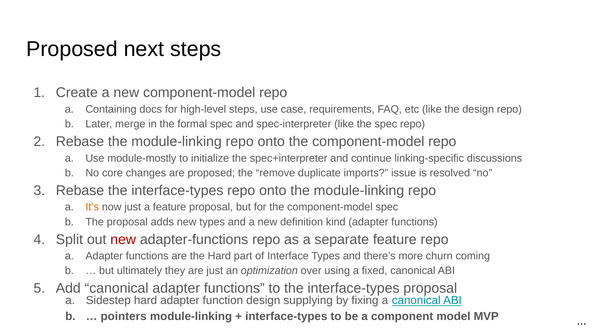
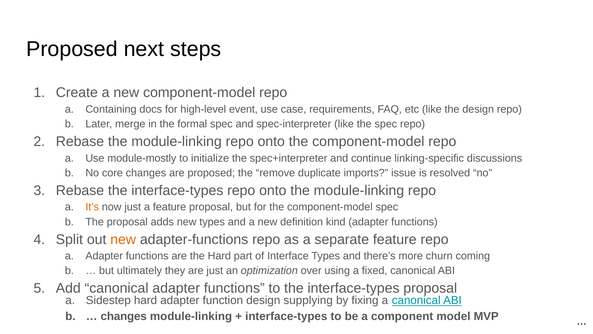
high-level steps: steps -> event
new at (123, 239) colour: red -> orange
pointers at (124, 316): pointers -> changes
